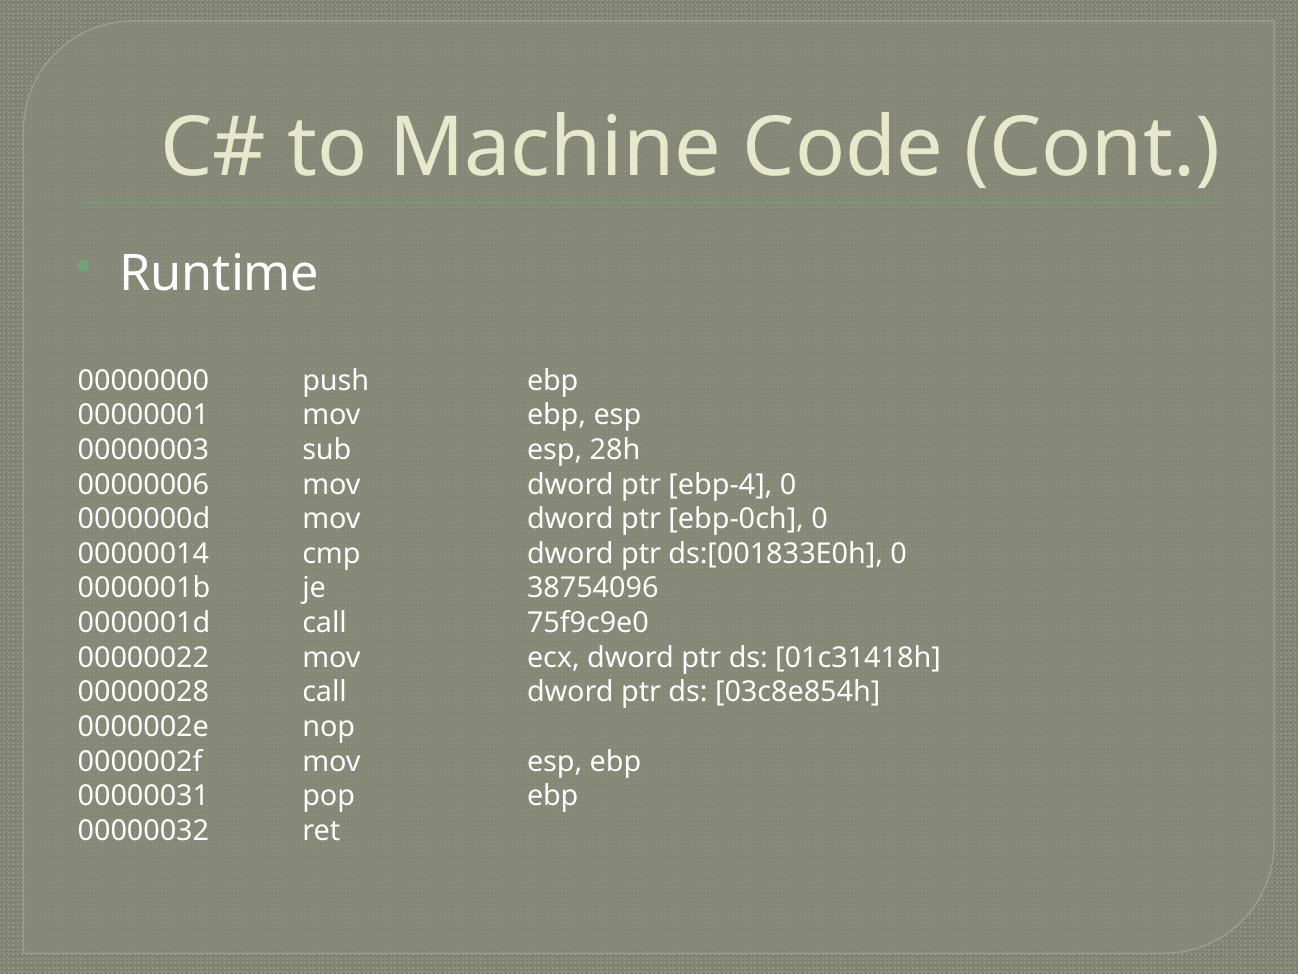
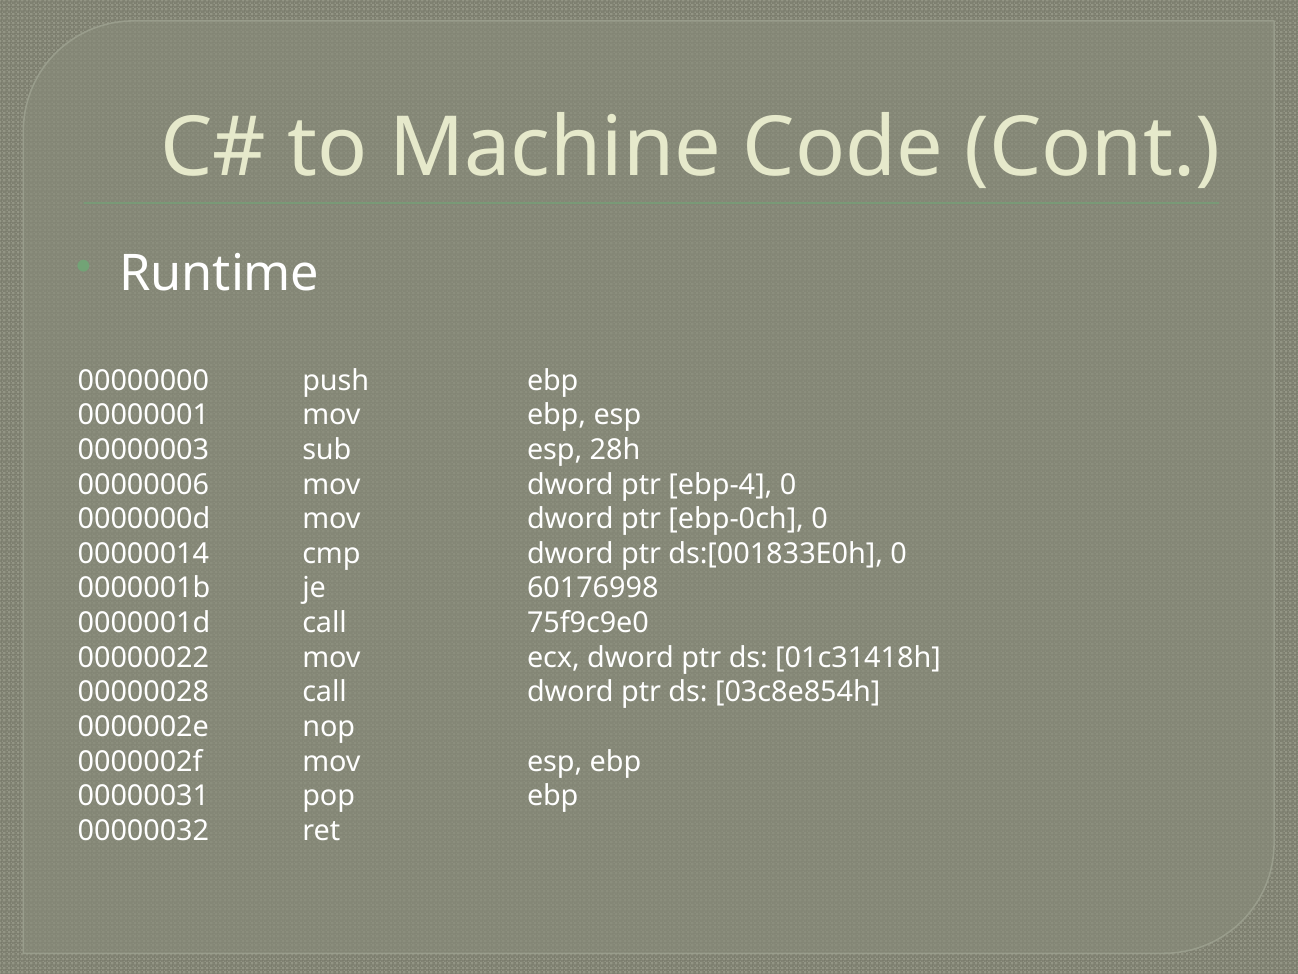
38754096: 38754096 -> 60176998
